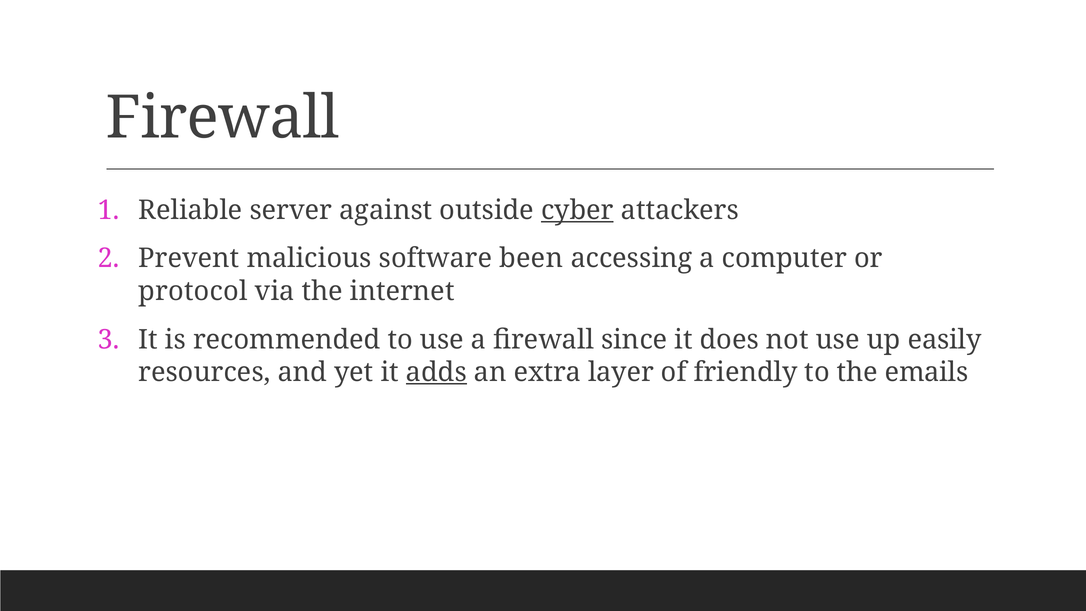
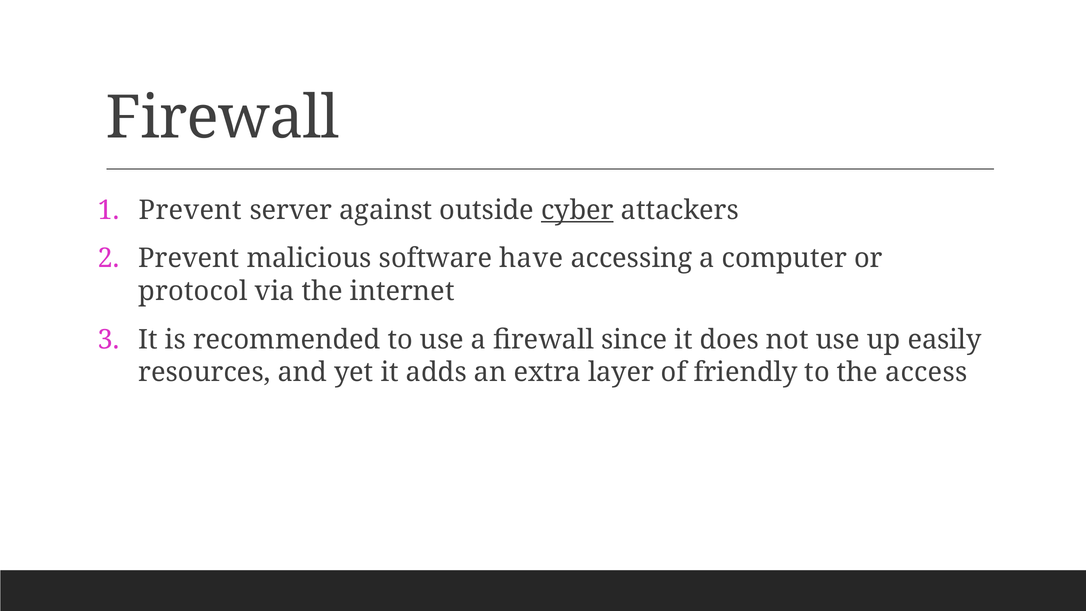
Reliable at (190, 210): Reliable -> Prevent
been: been -> have
adds underline: present -> none
emails: emails -> access
